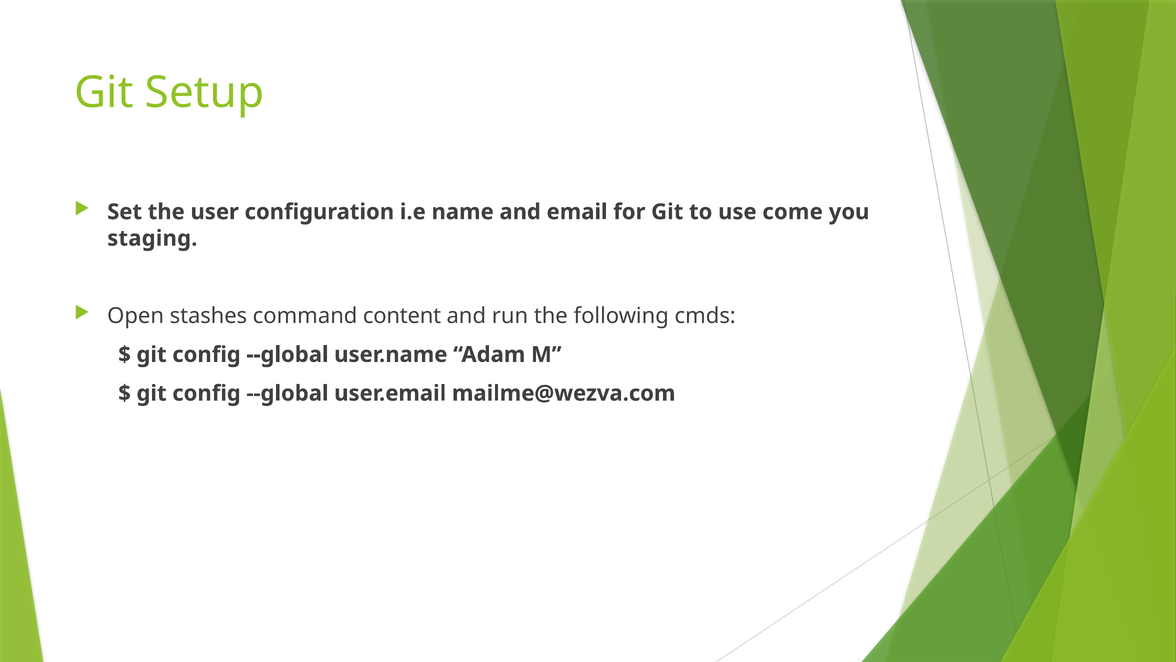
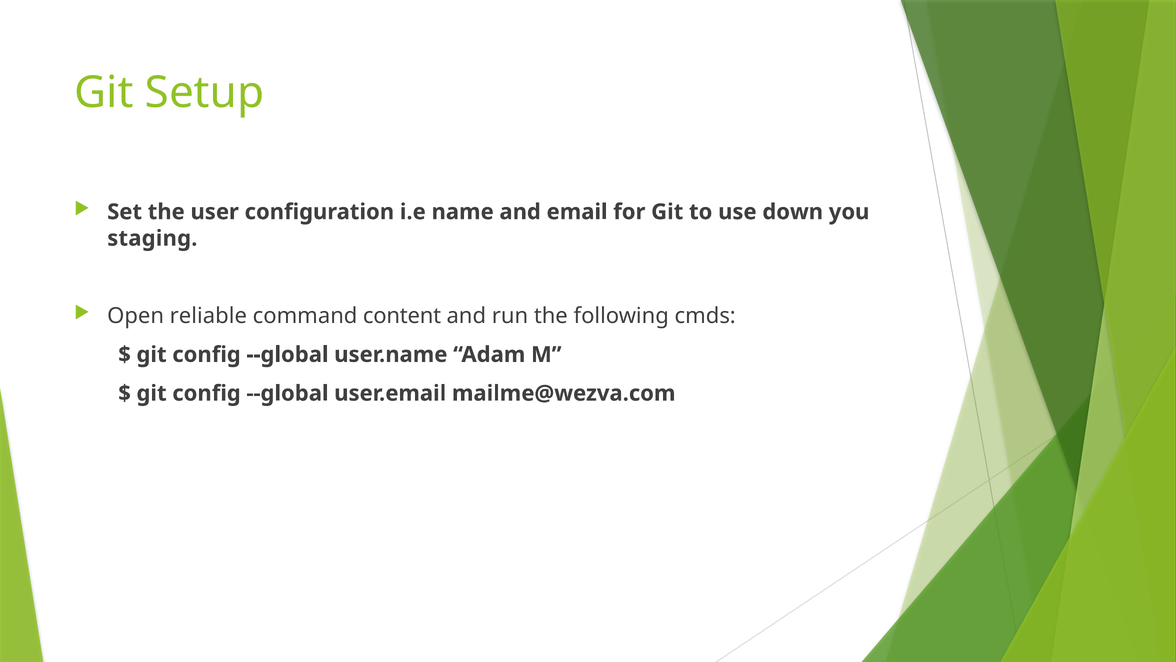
come: come -> down
stashes: stashes -> reliable
